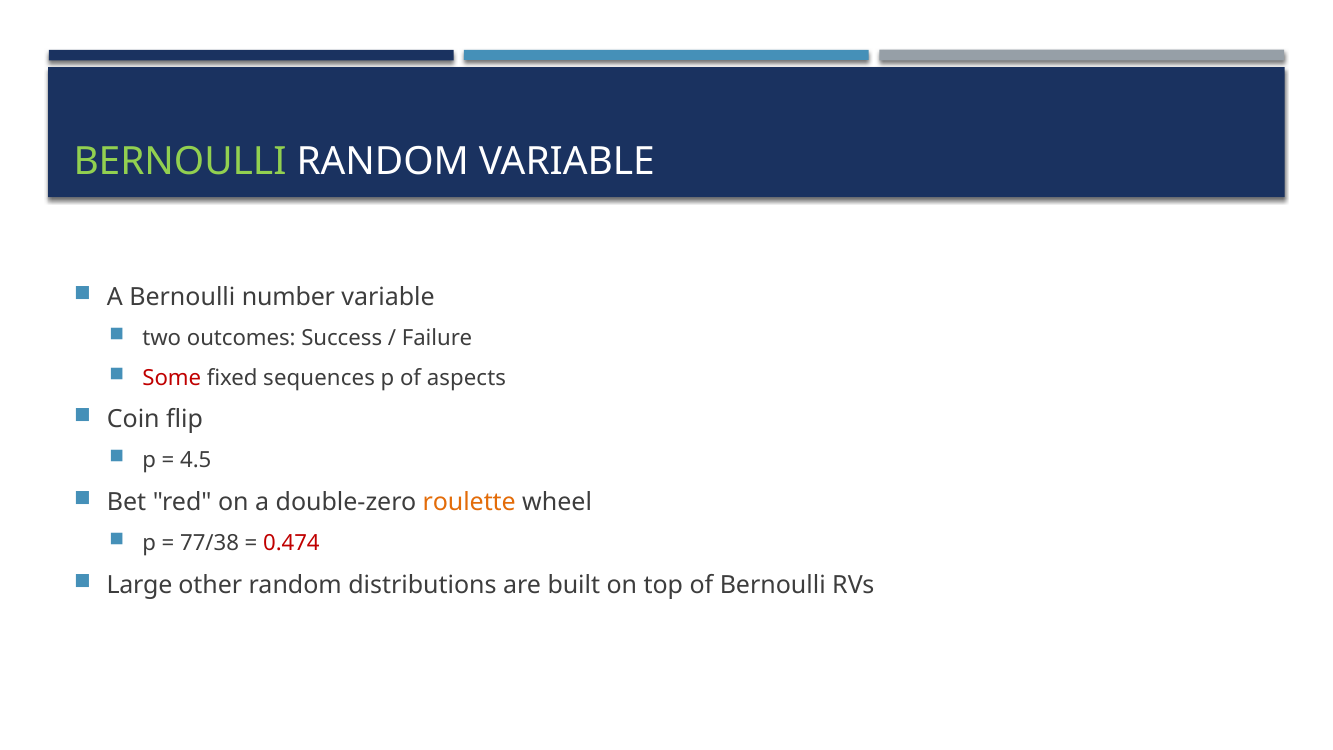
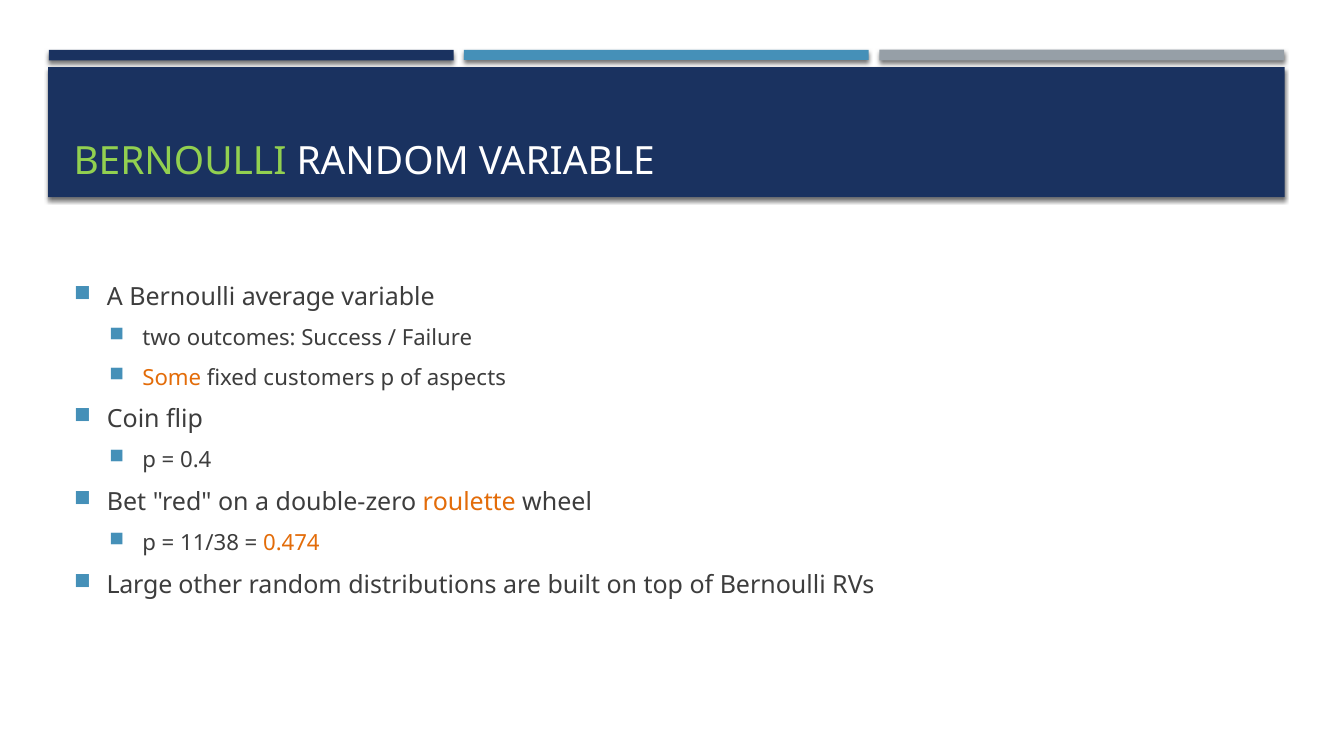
number: number -> average
Some colour: red -> orange
sequences: sequences -> customers
4.5: 4.5 -> 0.4
77/38: 77/38 -> 11/38
0.474 colour: red -> orange
